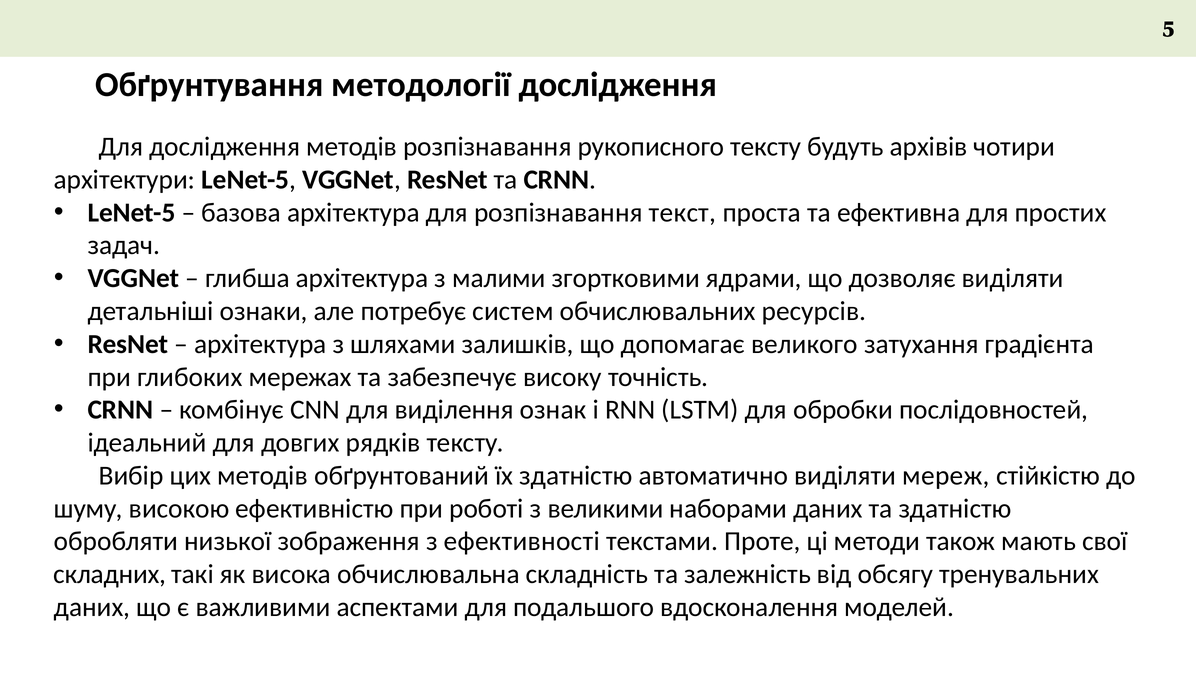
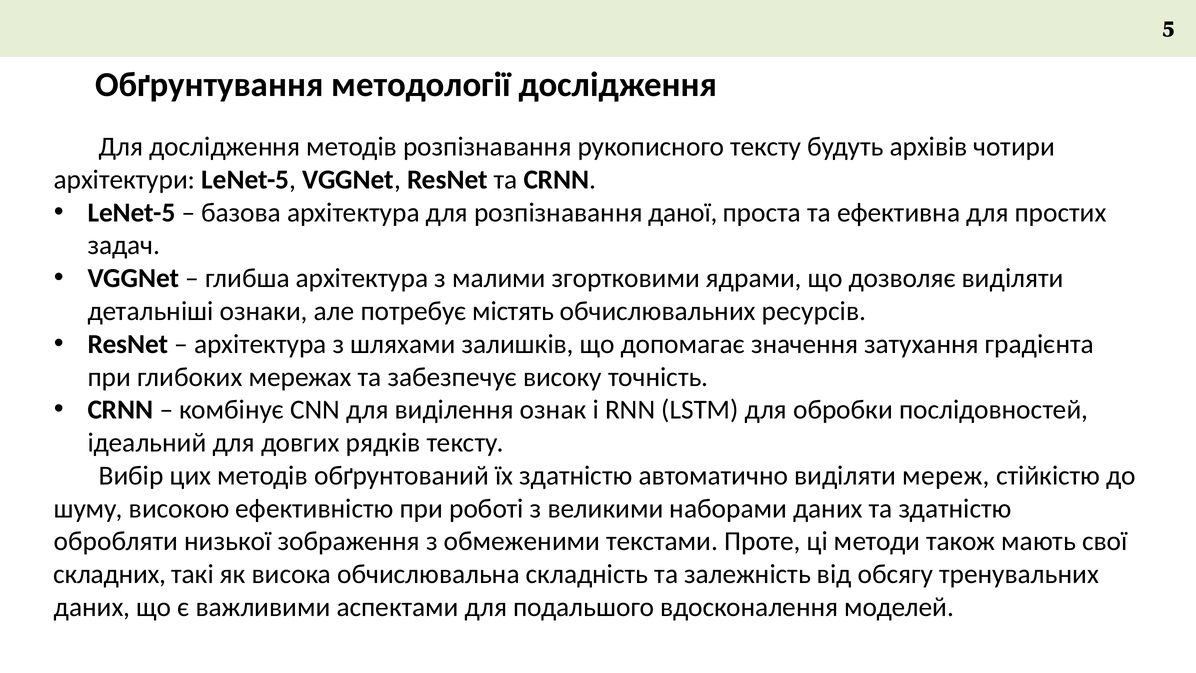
текст: текст -> даної
систем: систем -> містять
великого: великого -> значення
ефективності: ефективності -> обмеженими
